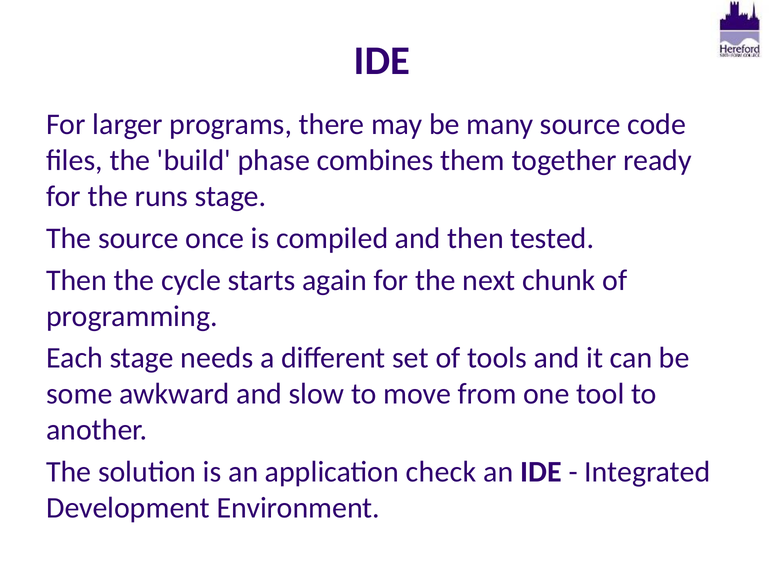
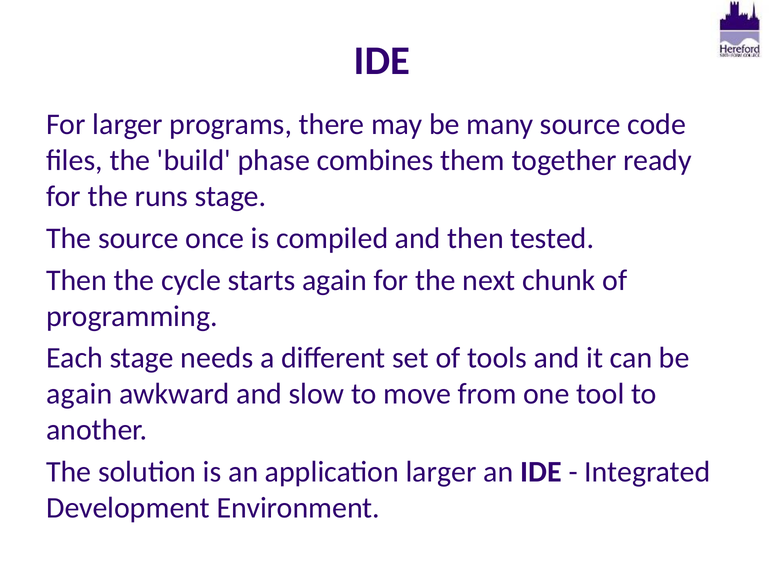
some at (79, 394): some -> again
application check: check -> larger
